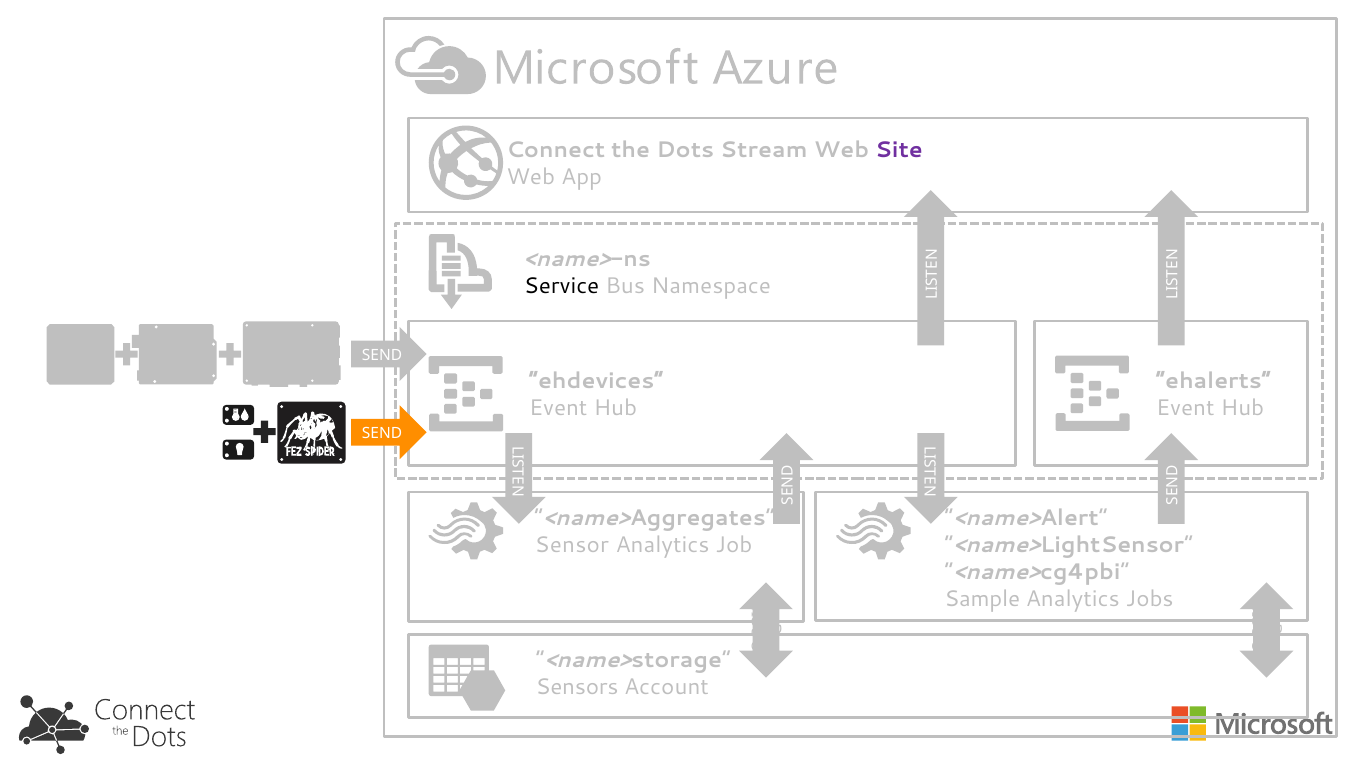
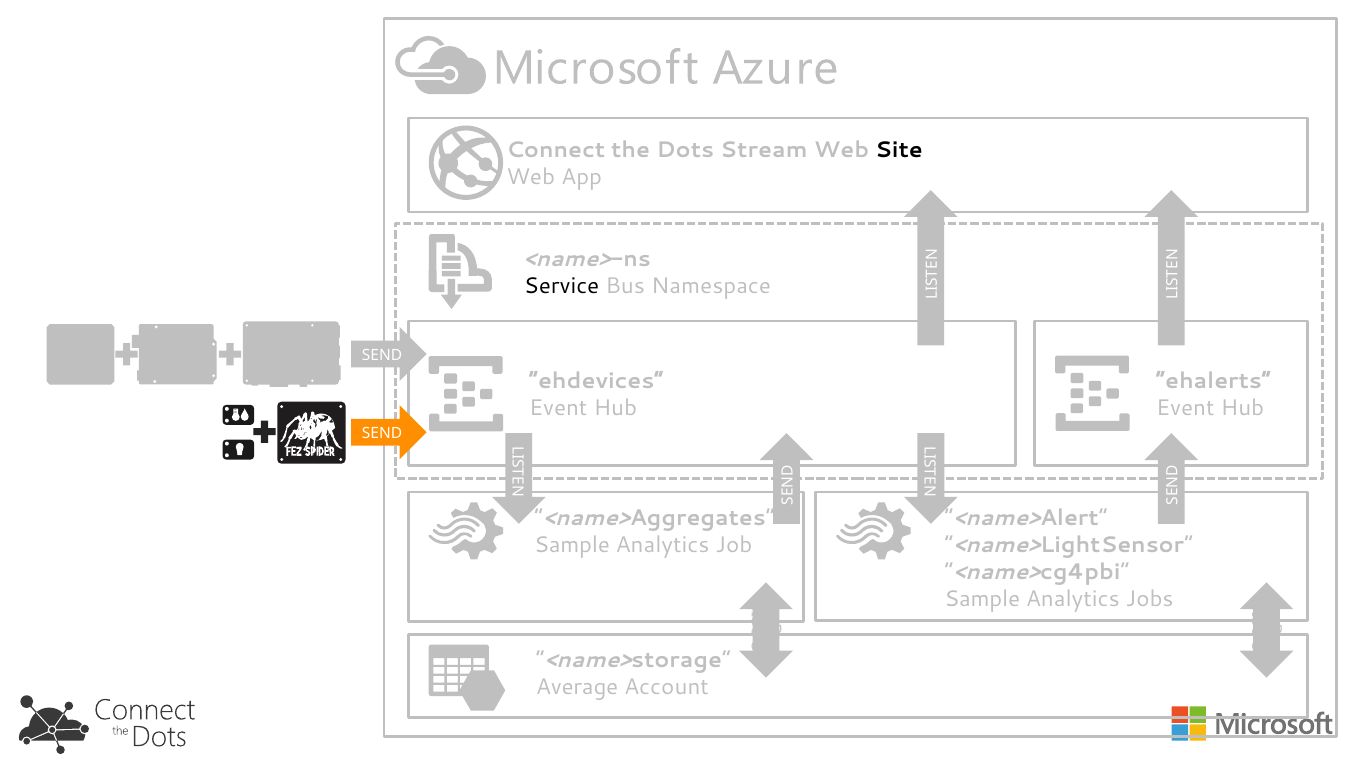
Site colour: purple -> black
Sensor at (572, 545): Sensor -> Sample
Sensors: Sensors -> Average
